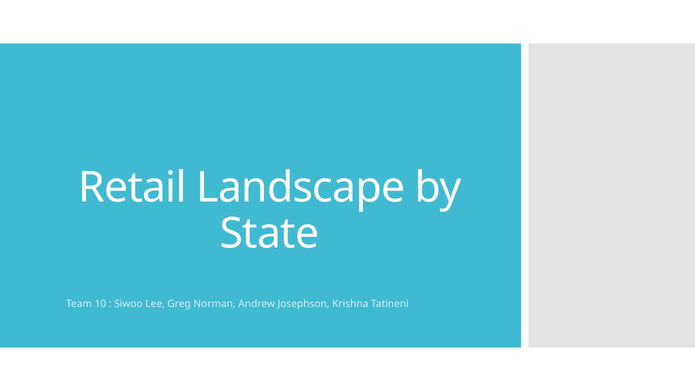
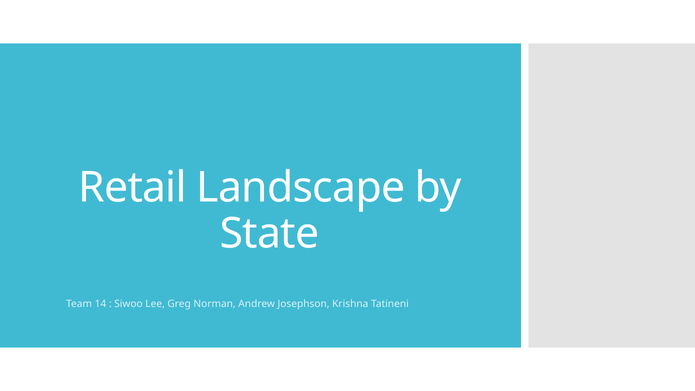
10: 10 -> 14
